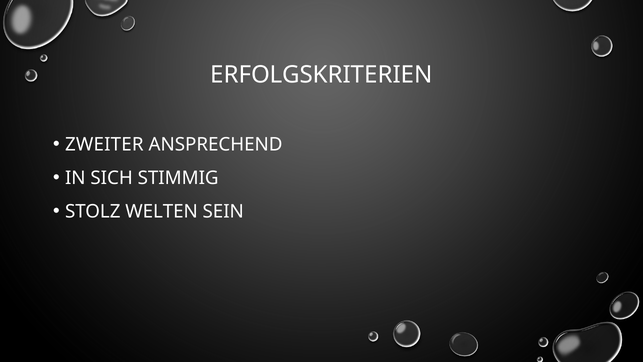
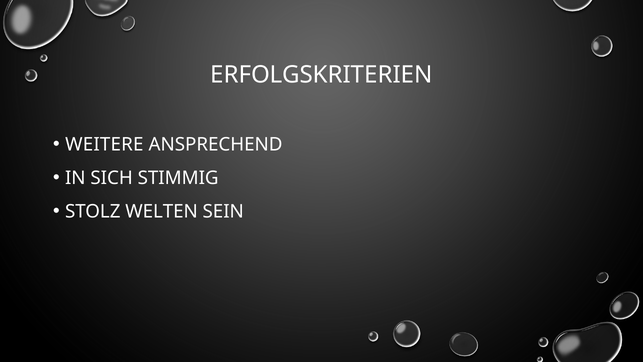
ZWEITER: ZWEITER -> WEITERE
